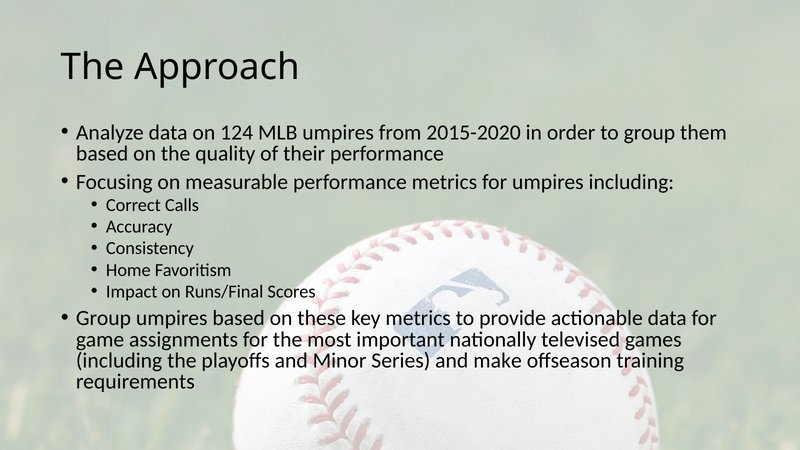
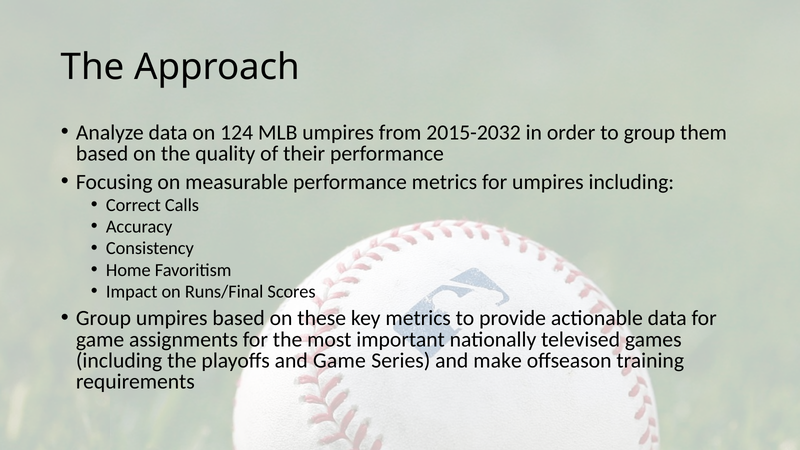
2015-2020: 2015-2020 -> 2015-2032
and Minor: Minor -> Game
